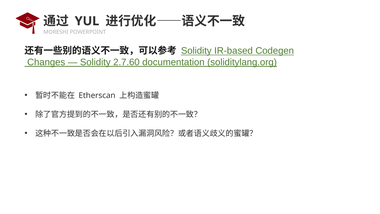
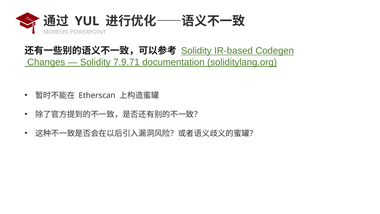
2.7.60: 2.7.60 -> 7.9.71
